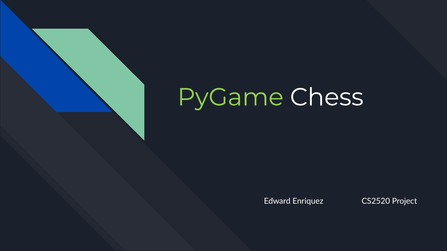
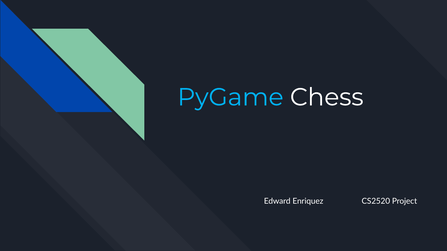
PyGame colour: light green -> light blue
